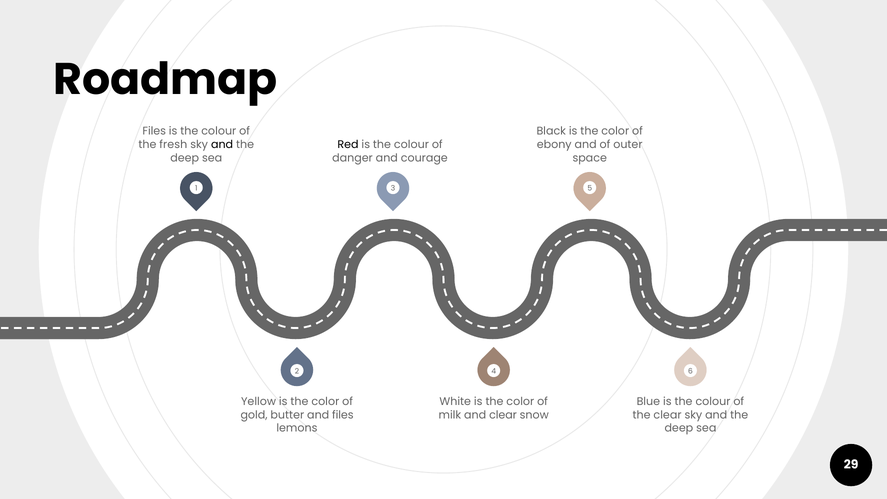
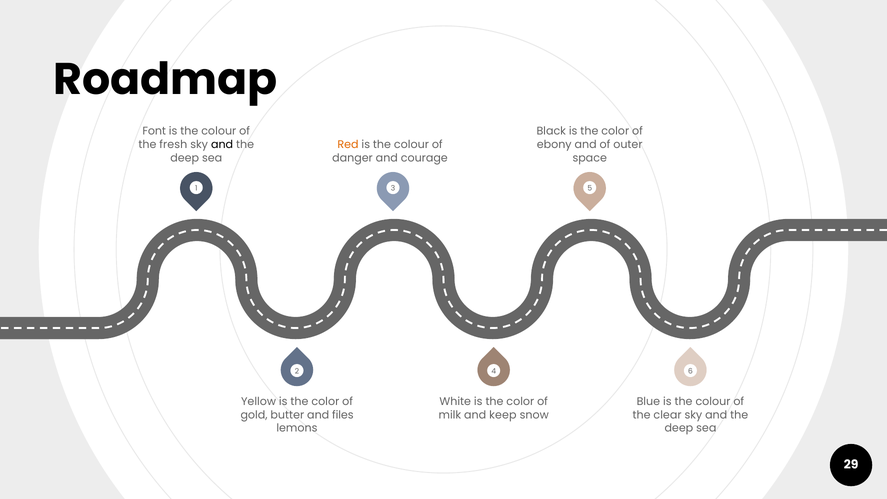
Files at (154, 131): Files -> Font
Red colour: black -> orange
and clear: clear -> keep
